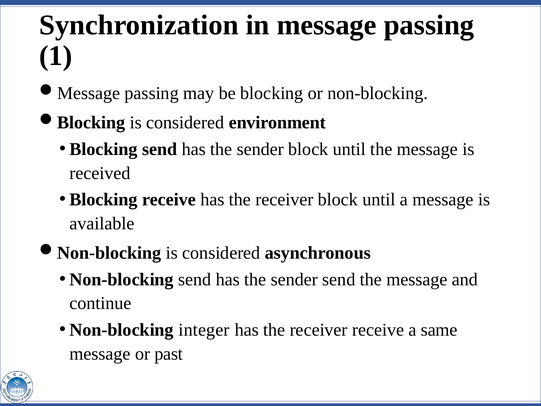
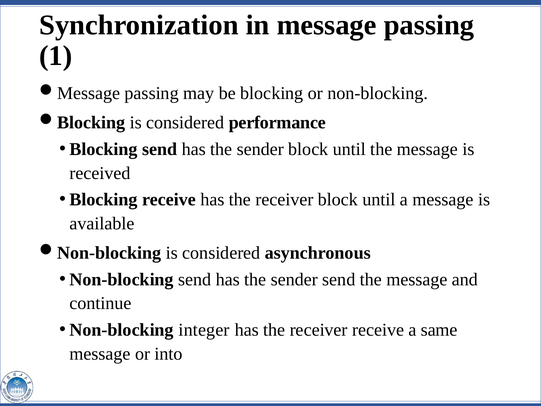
environment: environment -> performance
past: past -> into
